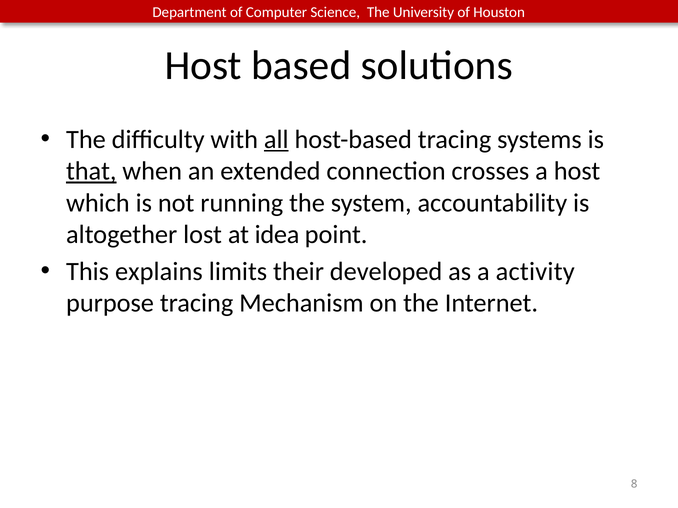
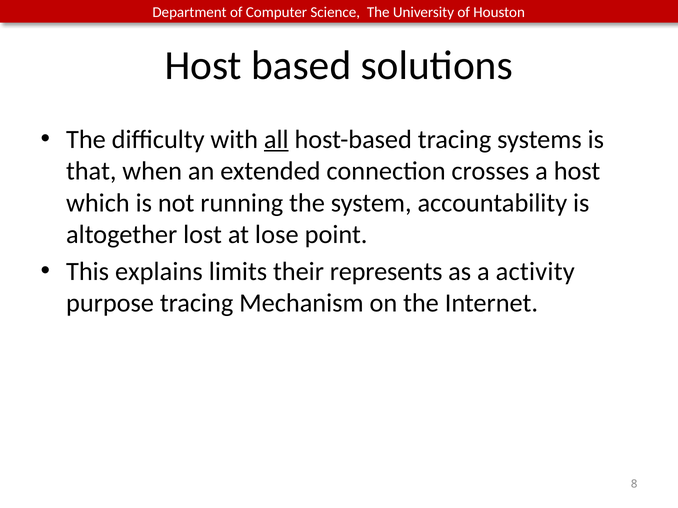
that underline: present -> none
idea: idea -> lose
developed: developed -> represents
